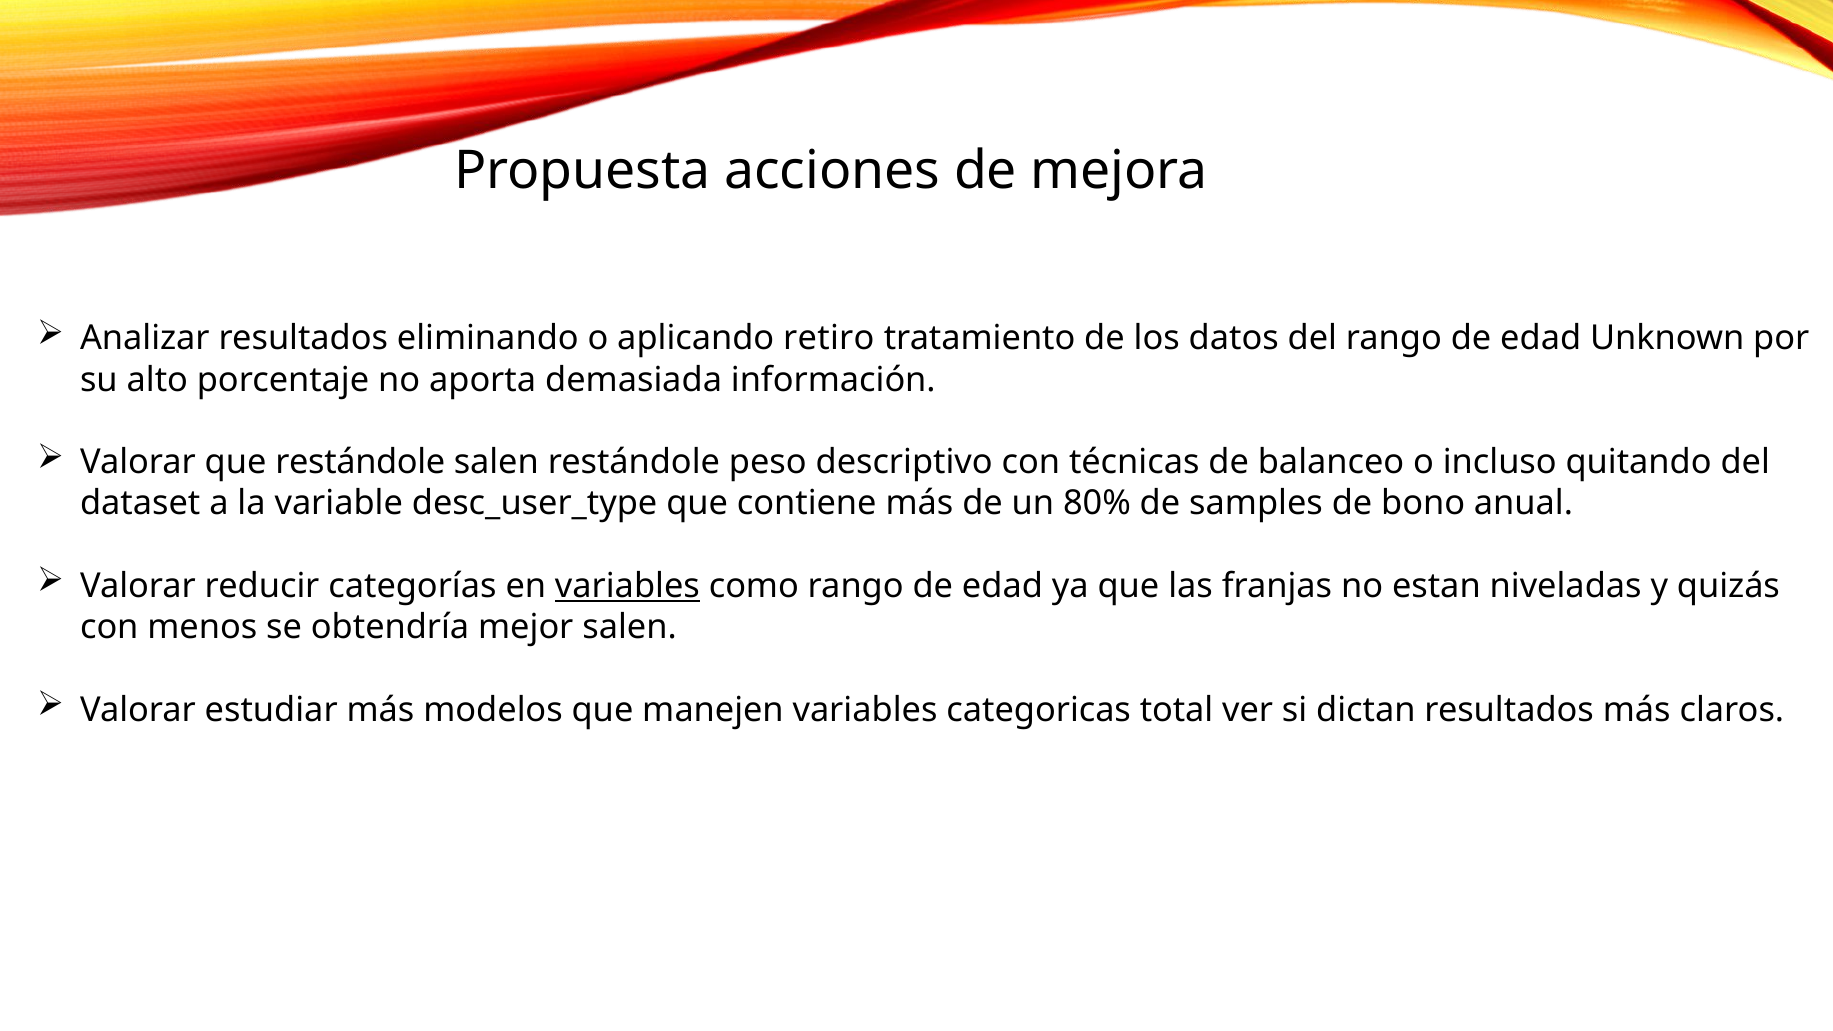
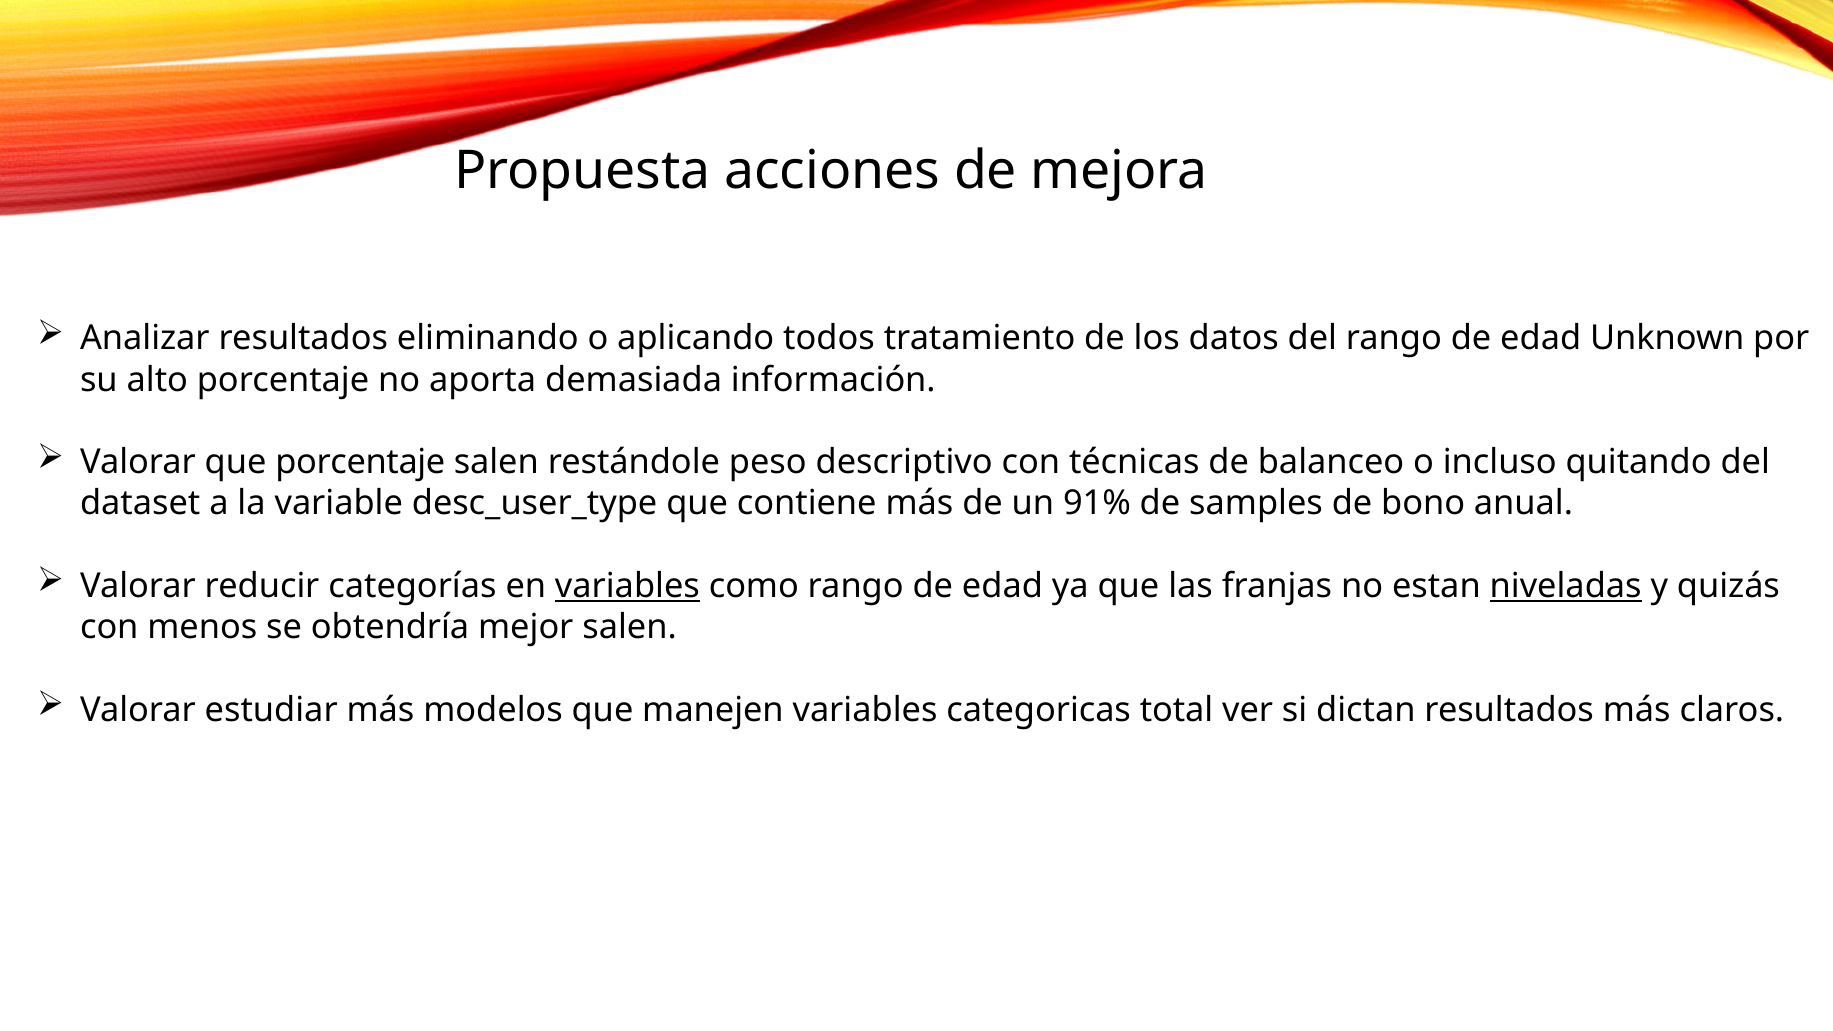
retiro: retiro -> todos
que restándole: restándole -> porcentaje
80%: 80% -> 91%
niveladas underline: none -> present
